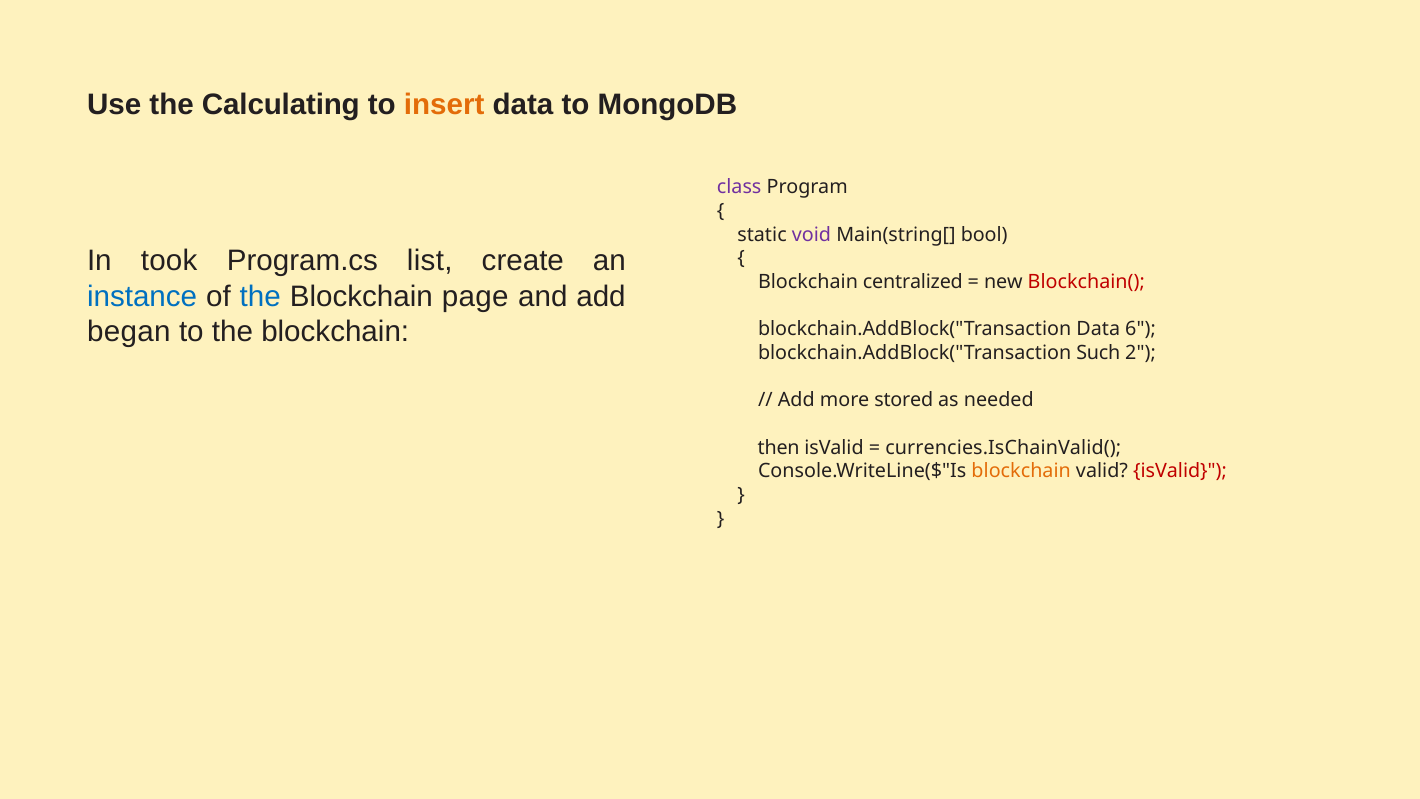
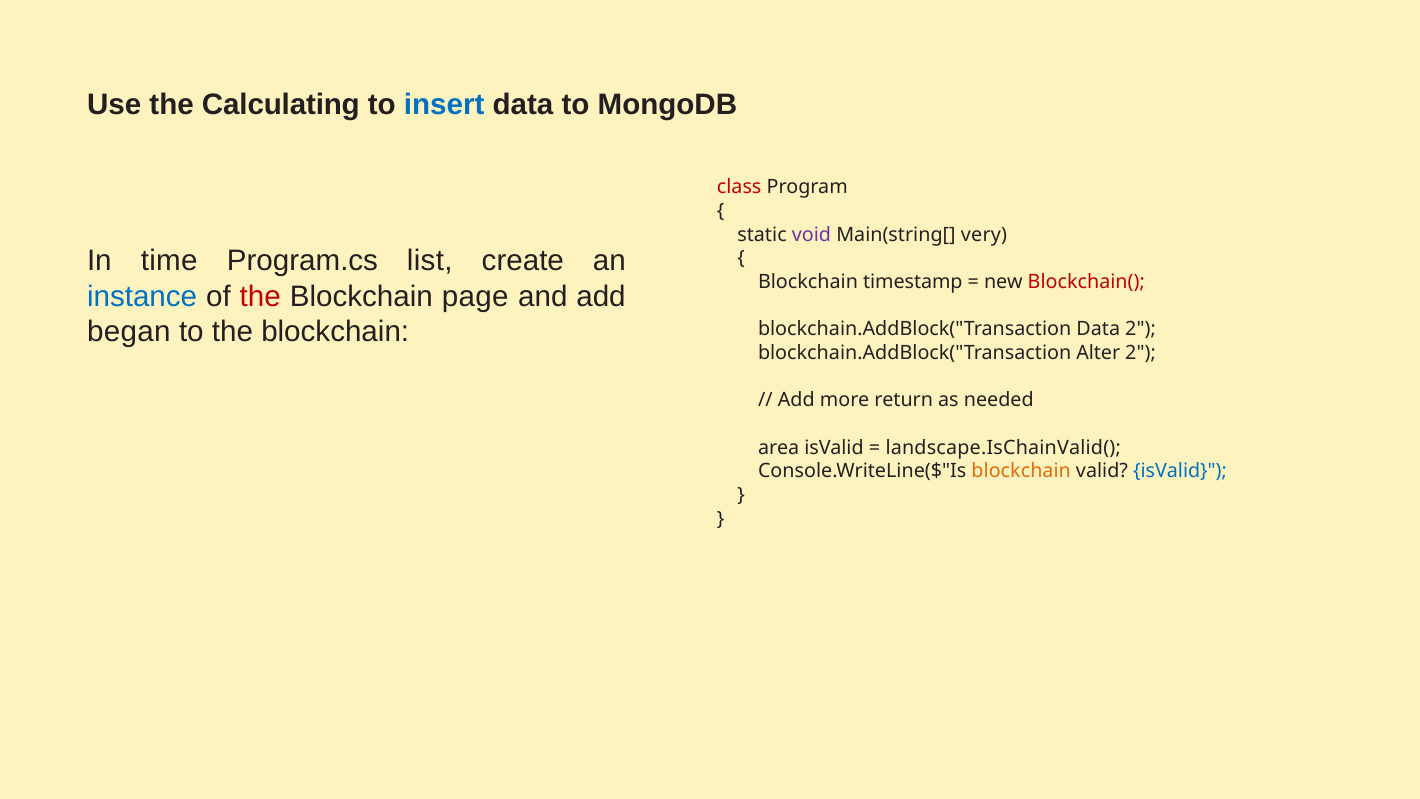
insert colour: orange -> blue
class colour: purple -> red
bool: bool -> very
took: took -> time
centralized: centralized -> timestamp
the at (260, 297) colour: blue -> red
Data 6: 6 -> 2
Such: Such -> Alter
stored: stored -> return
then: then -> area
currencies.IsChainValid(: currencies.IsChainValid( -> landscape.IsChainValid(
isValid at (1180, 471) colour: red -> blue
